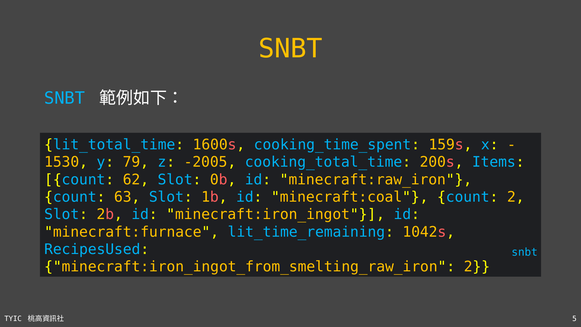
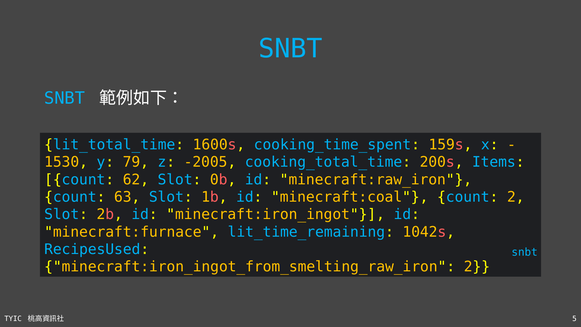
SNBT at (290, 49) colour: yellow -> light blue
